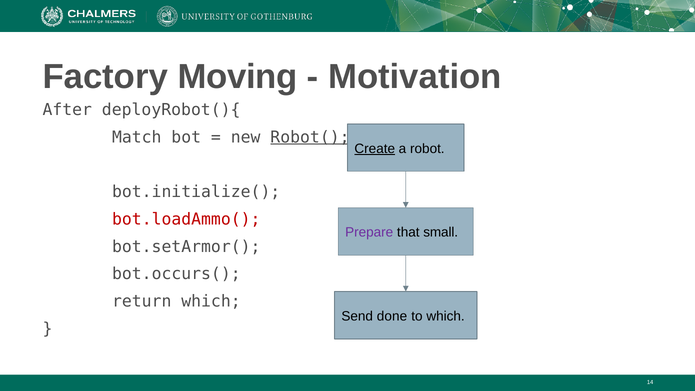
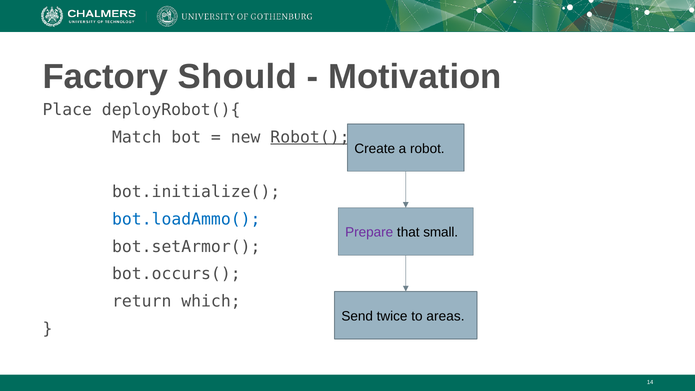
Moving: Moving -> Should
After: After -> Place
Create underline: present -> none
bot.loadAmmo( colour: red -> blue
done: done -> twice
to which: which -> areas
